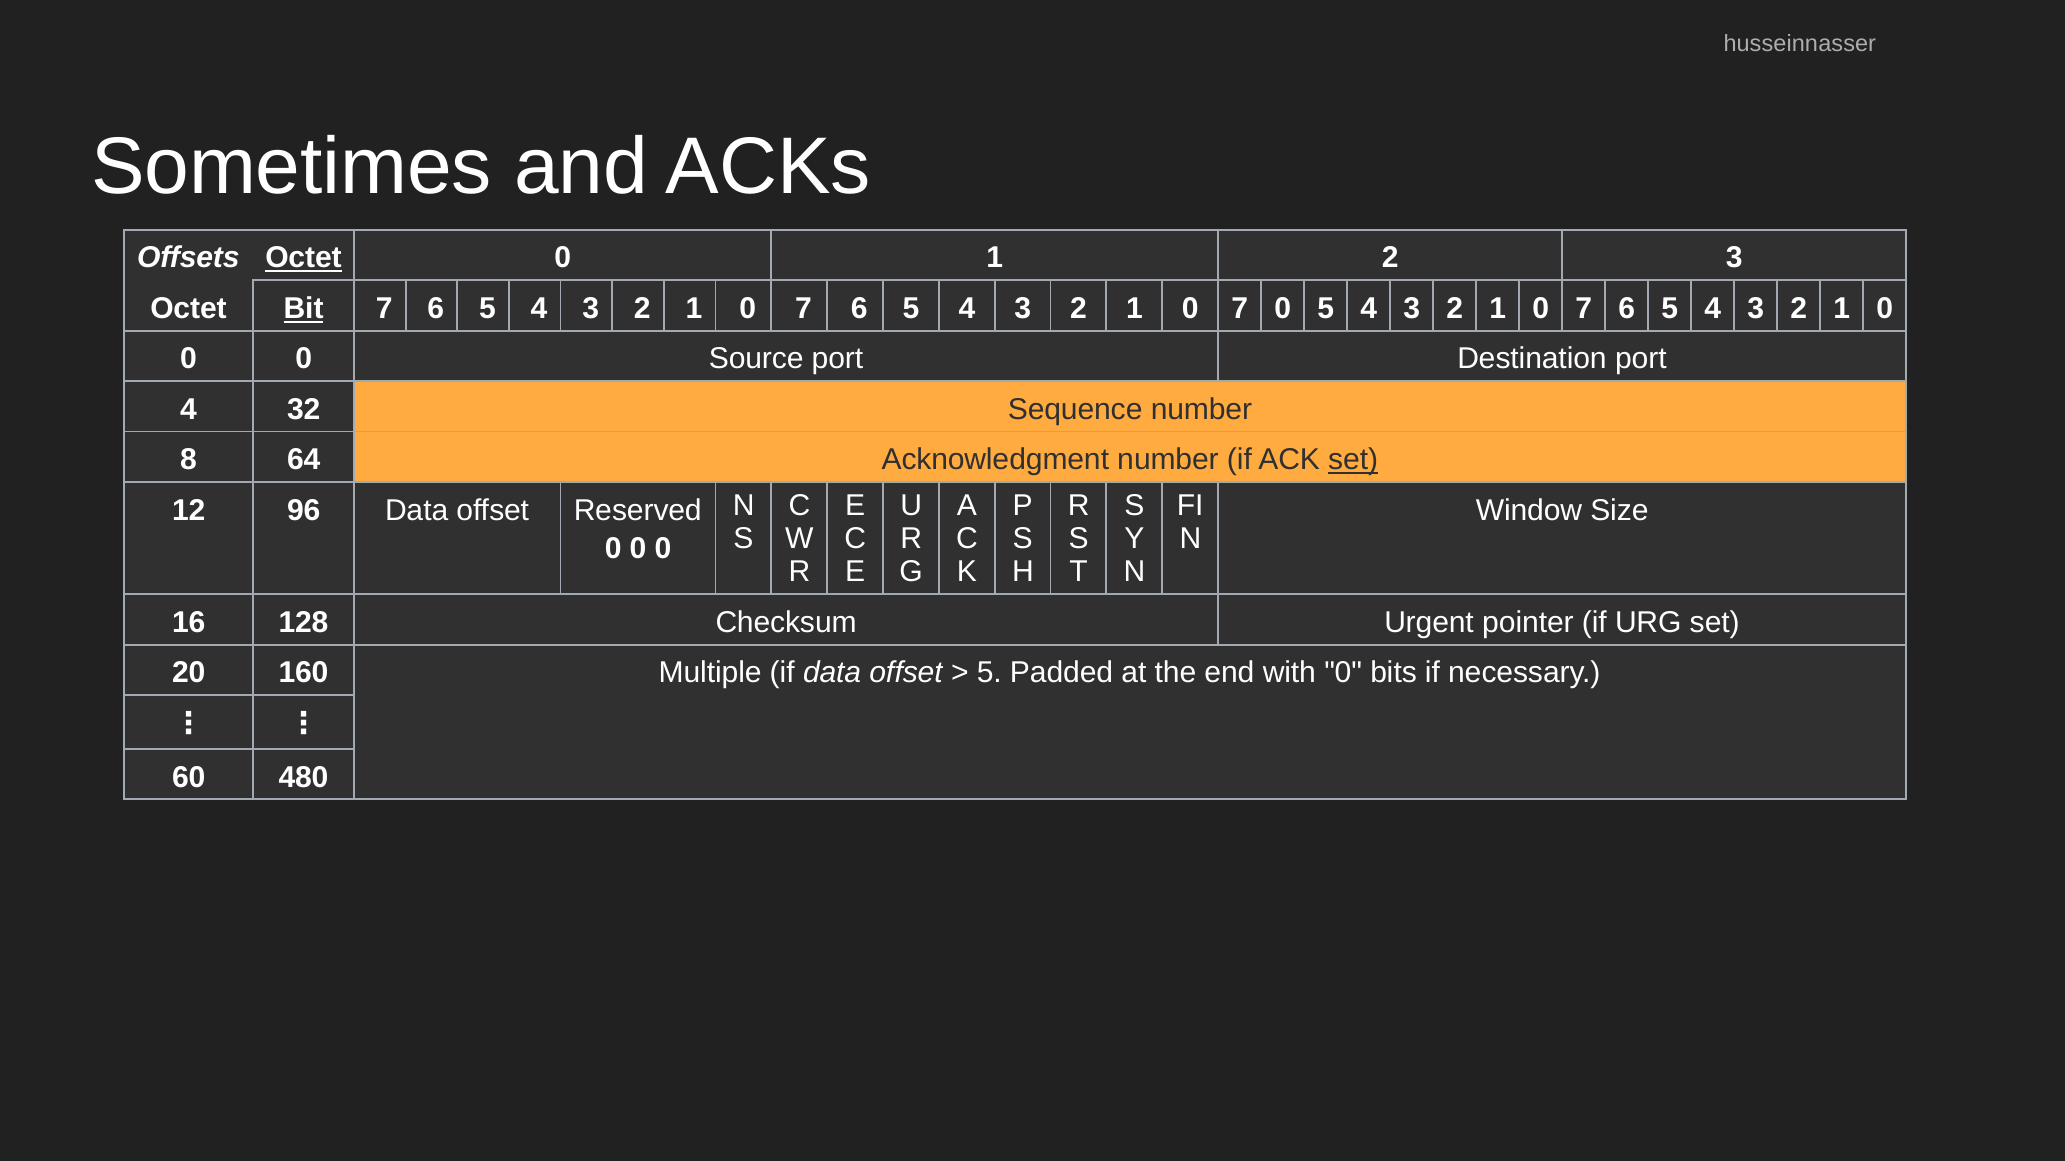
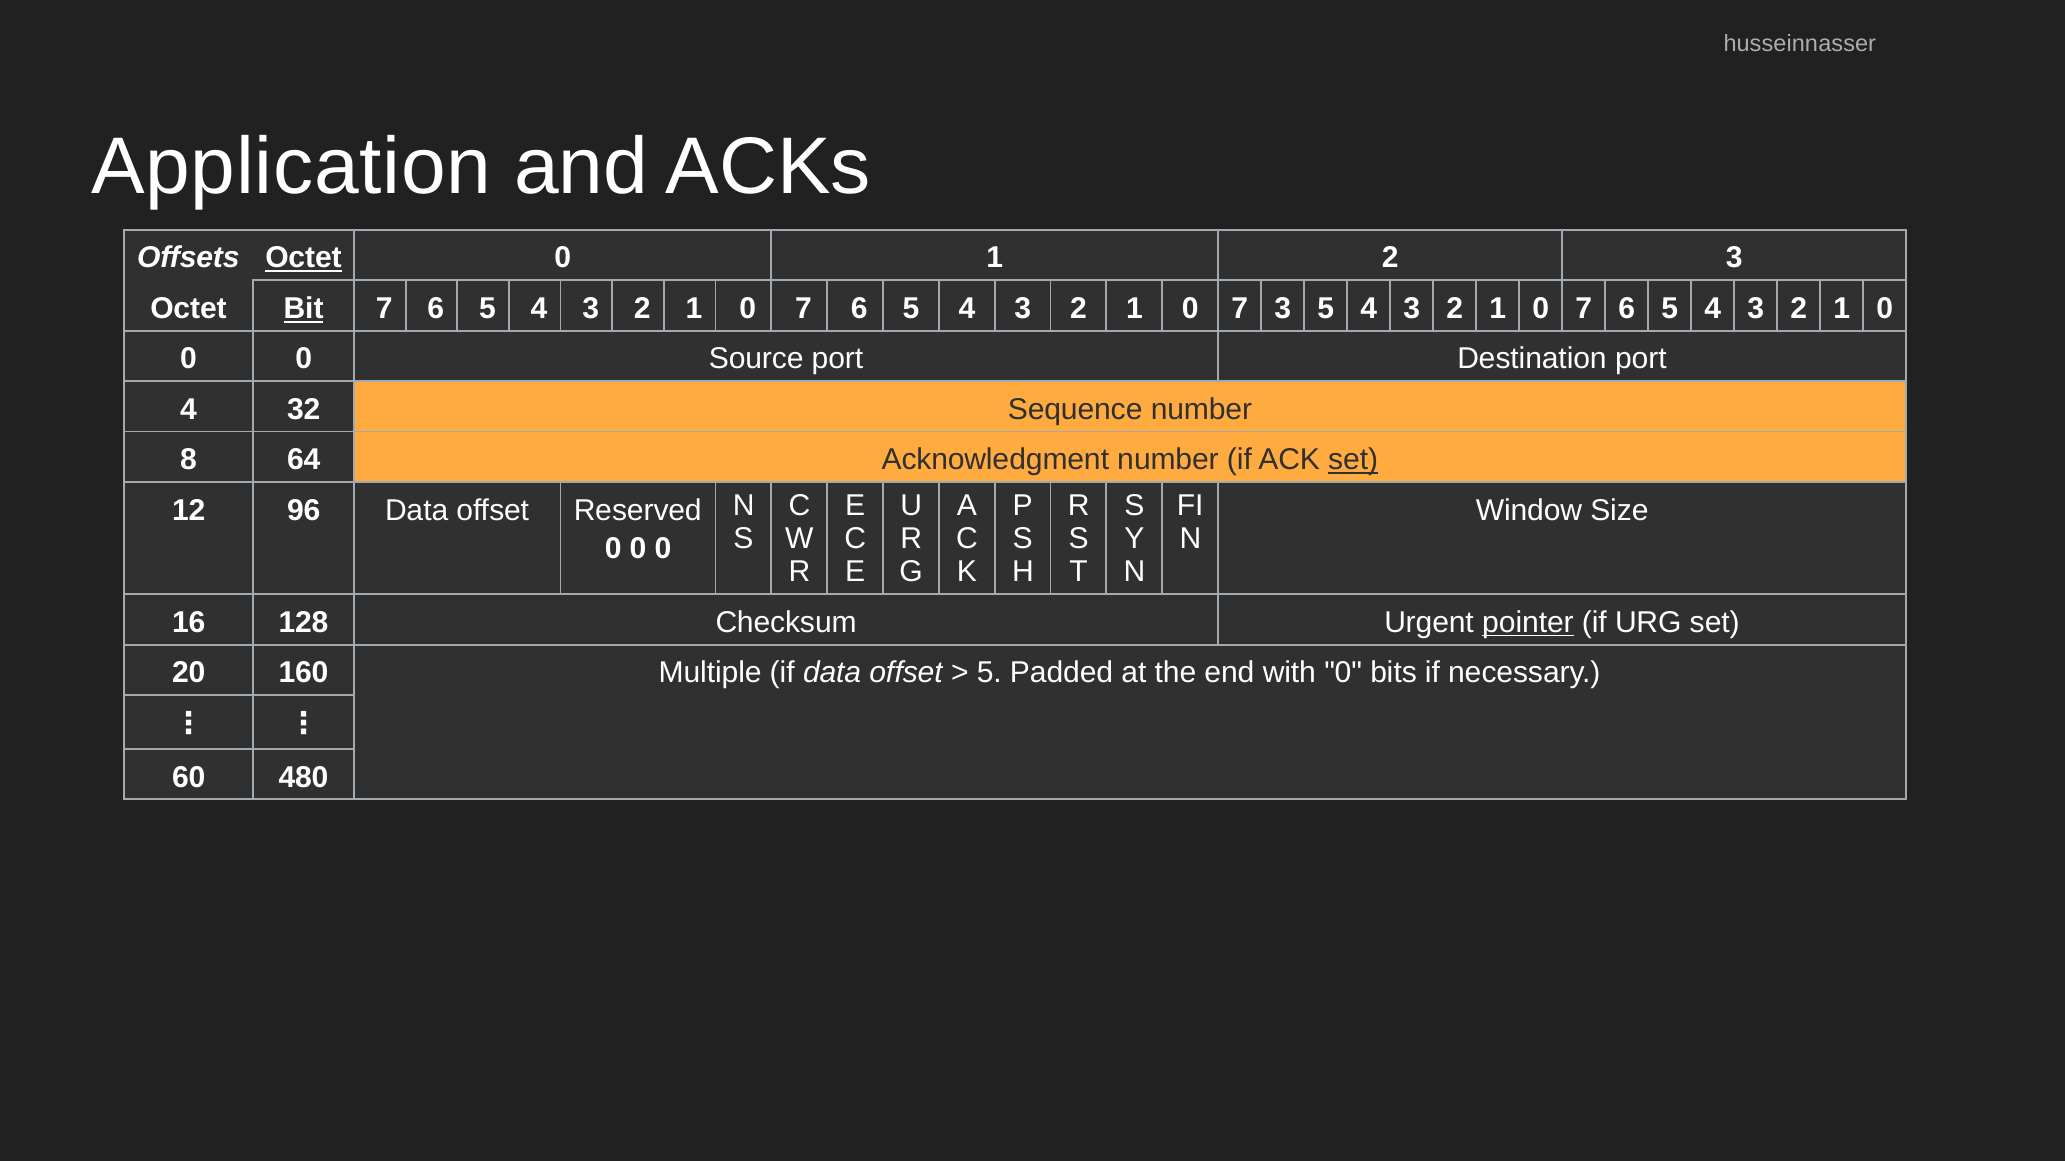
Sometimes: Sometimes -> Application
7 0: 0 -> 3
pointer underline: none -> present
